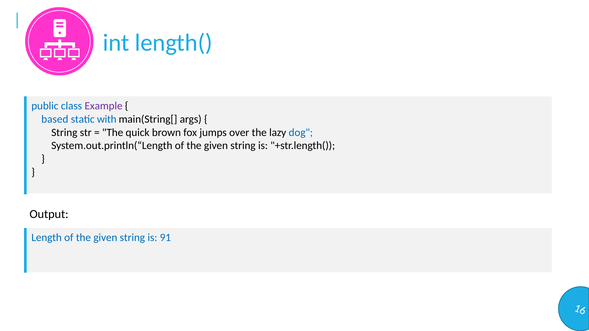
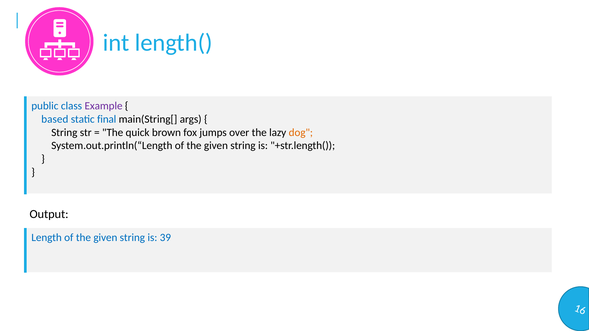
with: with -> final
dog colour: blue -> orange
91: 91 -> 39
